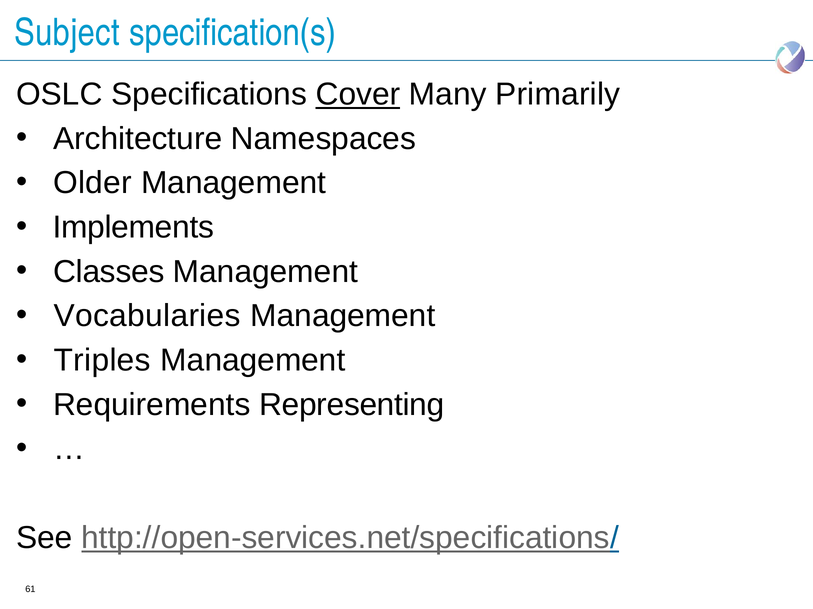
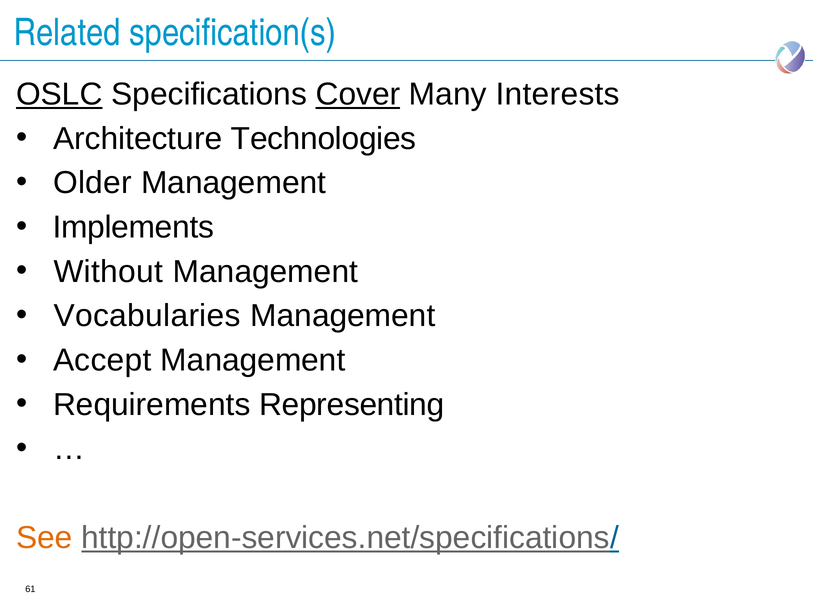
Subject: Subject -> Related
OSLC underline: none -> present
Primarily: Primarily -> Interests
Namespaces: Namespaces -> Technologies
Classes: Classes -> Without
Triples: Triples -> Accept
See colour: black -> orange
